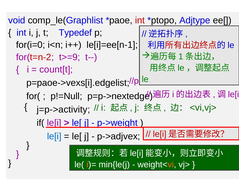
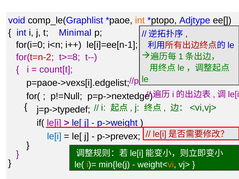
int at (140, 20) colour: red -> orange
Typedef: Typedef -> Minimal
t>=9: t>=9 -> t>=8
j=p->activity: j=p->activity -> j=p->typedef
p->adjvex: p->adjvex -> p->prevex
